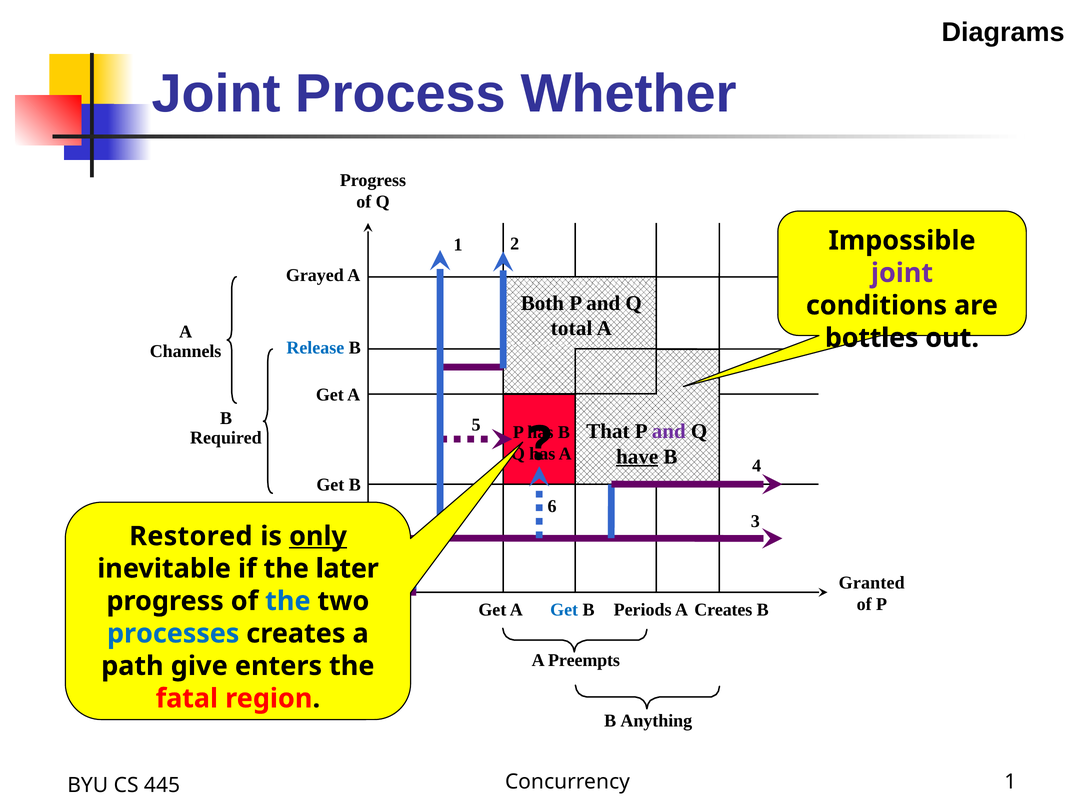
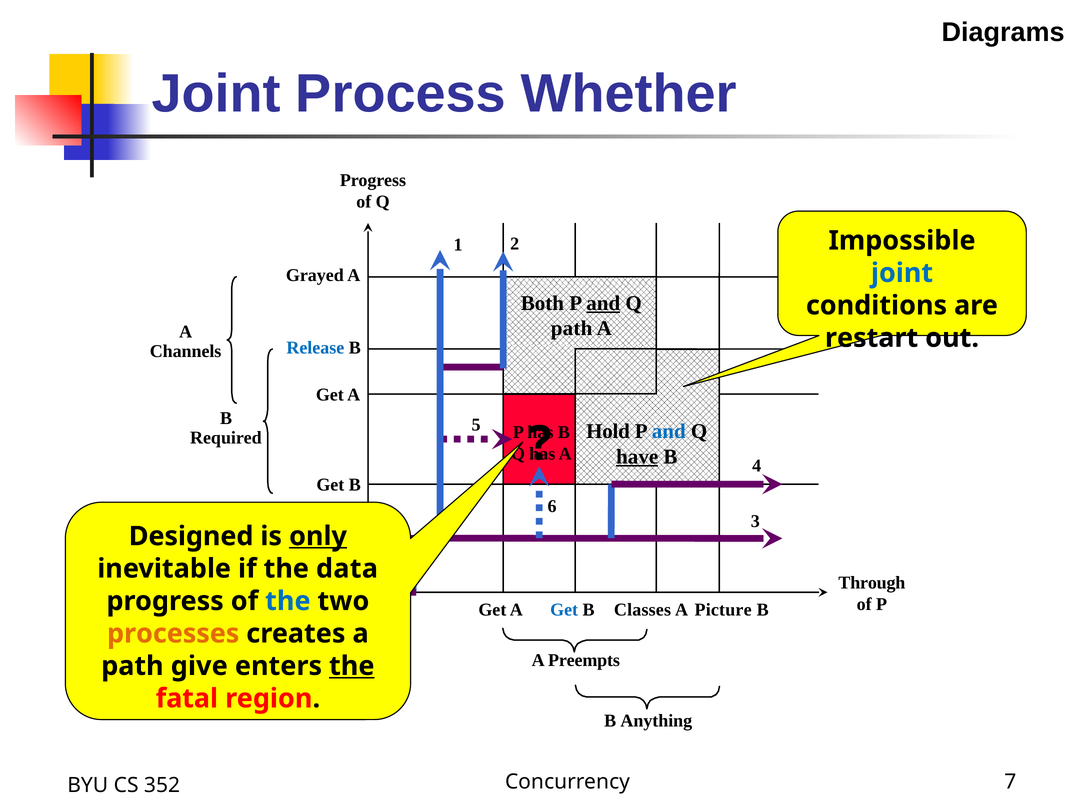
joint at (902, 273) colour: purple -> blue
and at (603, 303) underline: none -> present
total at (572, 328): total -> path
bottles: bottles -> restart
That: That -> Hold
and at (669, 431) colour: purple -> blue
Restored: Restored -> Designed
later: later -> data
Granted: Granted -> Through
Periods: Periods -> Classes
A Creates: Creates -> Picture
processes colour: blue -> orange
the at (352, 666) underline: none -> present
Concurrency 1: 1 -> 7
445: 445 -> 352
